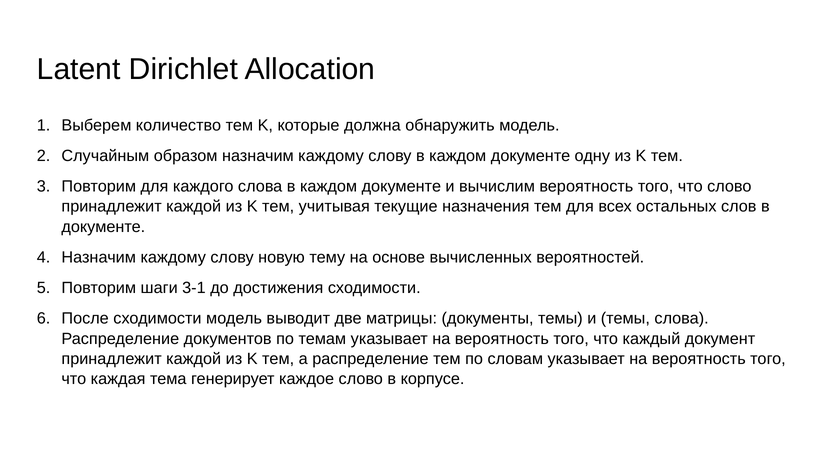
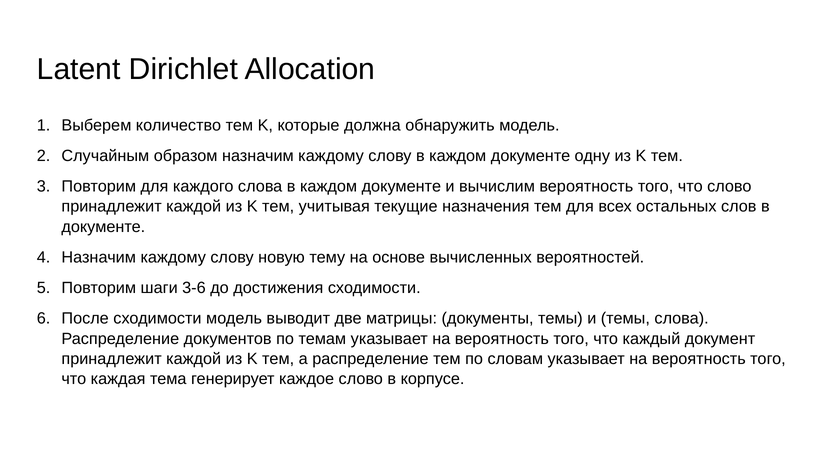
3-1: 3-1 -> 3-6
